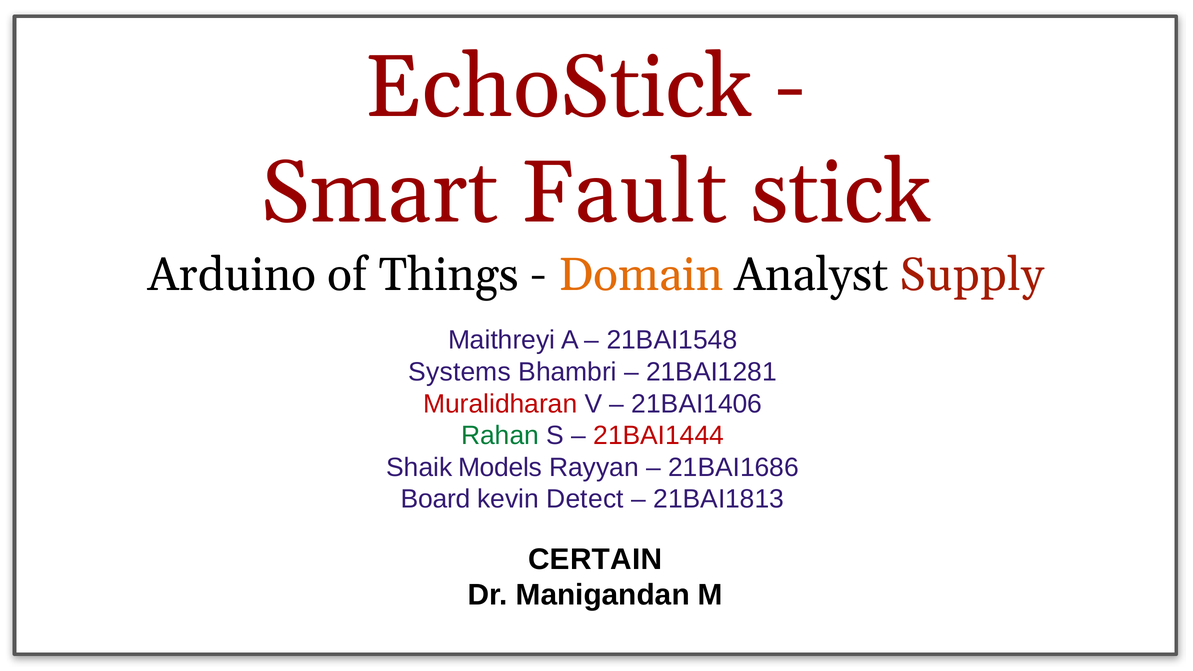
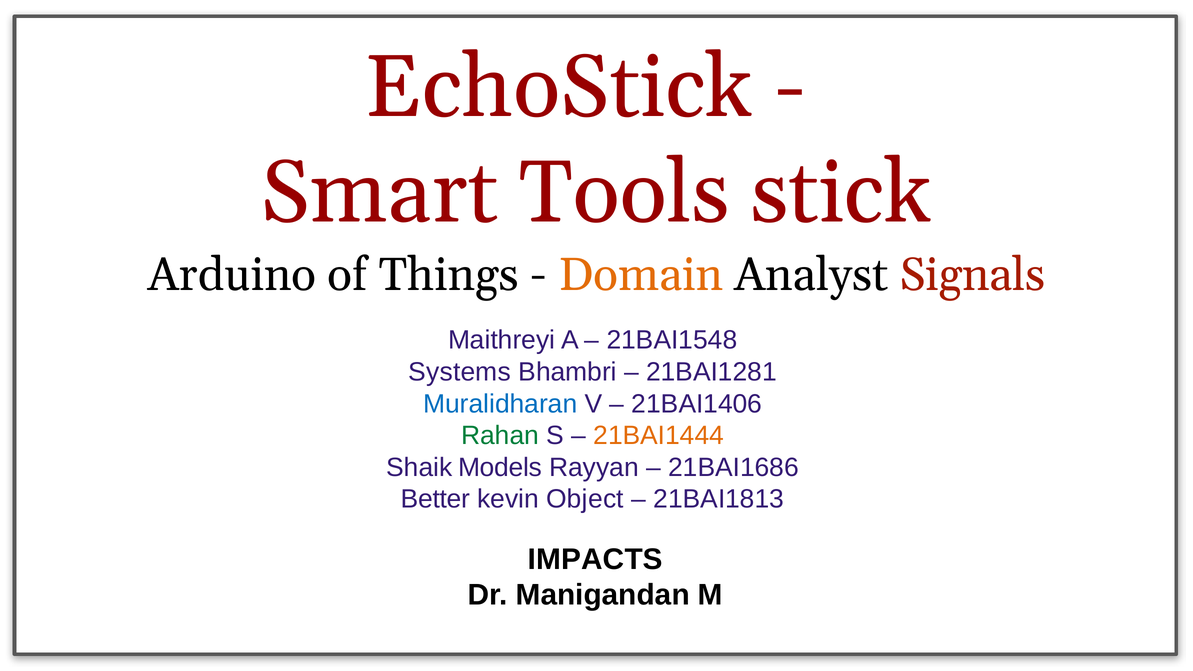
Fault: Fault -> Tools
Supply: Supply -> Signals
Muralidharan colour: red -> blue
21BAI1444 colour: red -> orange
Board: Board -> Better
Detect: Detect -> Object
CERTAIN: CERTAIN -> IMPACTS
